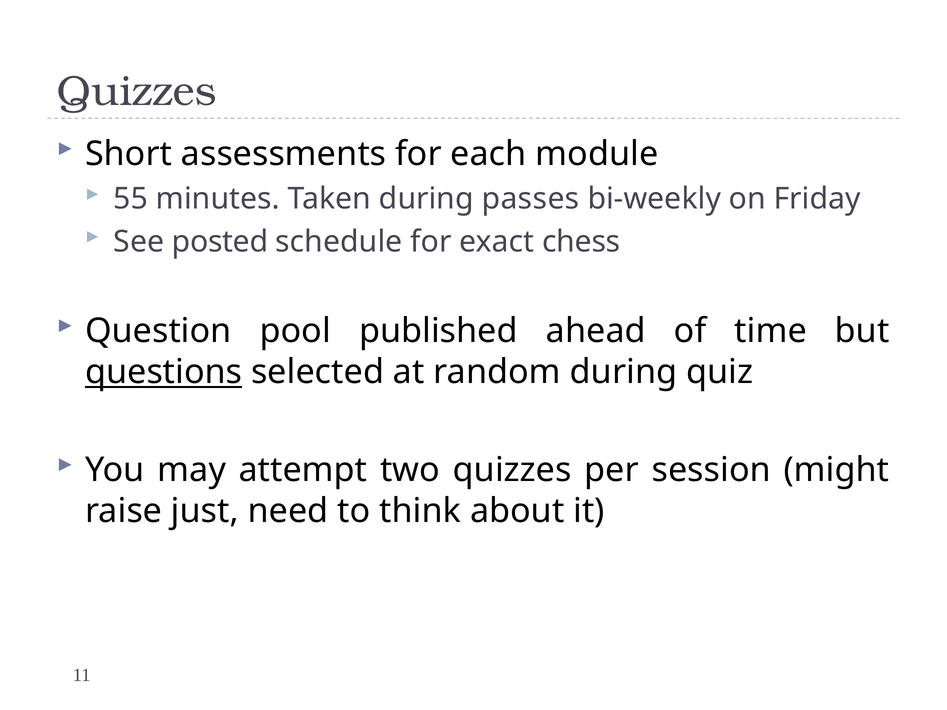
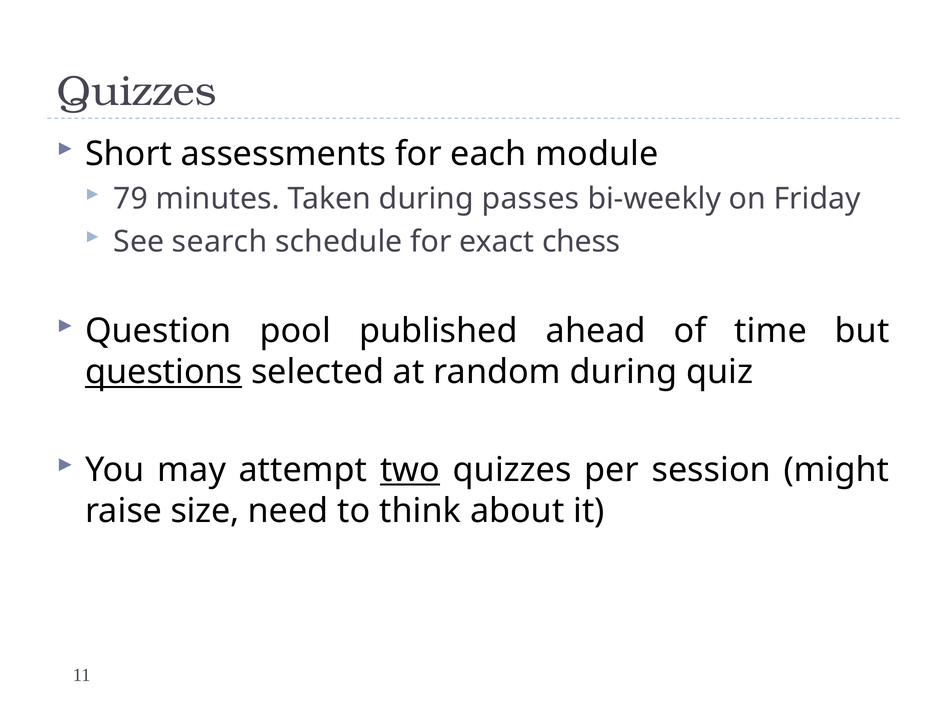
55: 55 -> 79
posted: posted -> search
two underline: none -> present
just: just -> size
